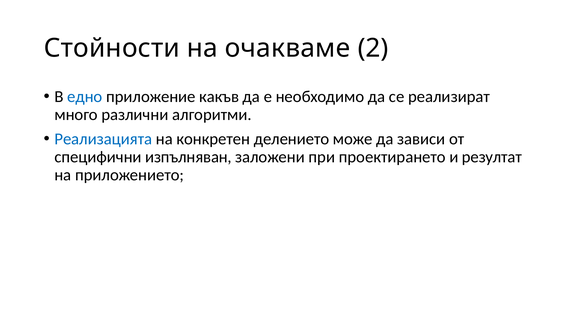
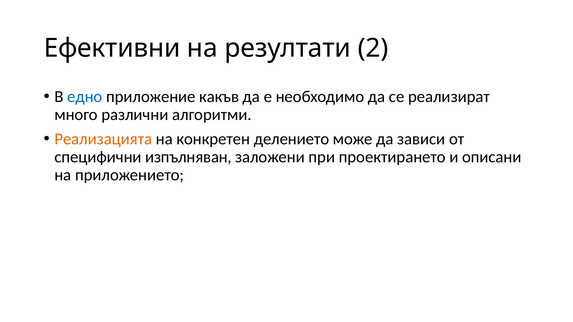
Стойности: Стойности -> Ефективни
очакваме: очакваме -> резултати
Реализацията colour: blue -> orange
резултат: резултат -> описани
